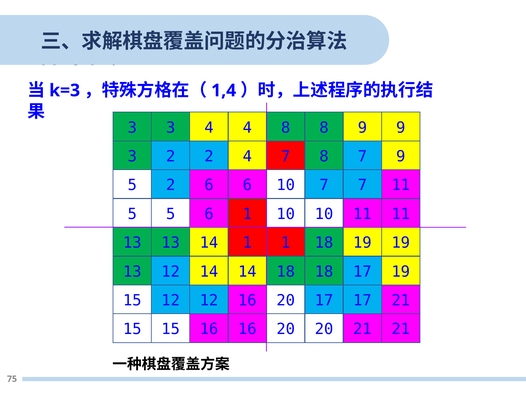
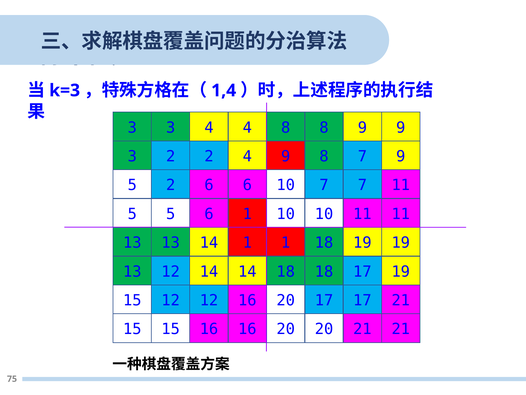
4 7: 7 -> 9
